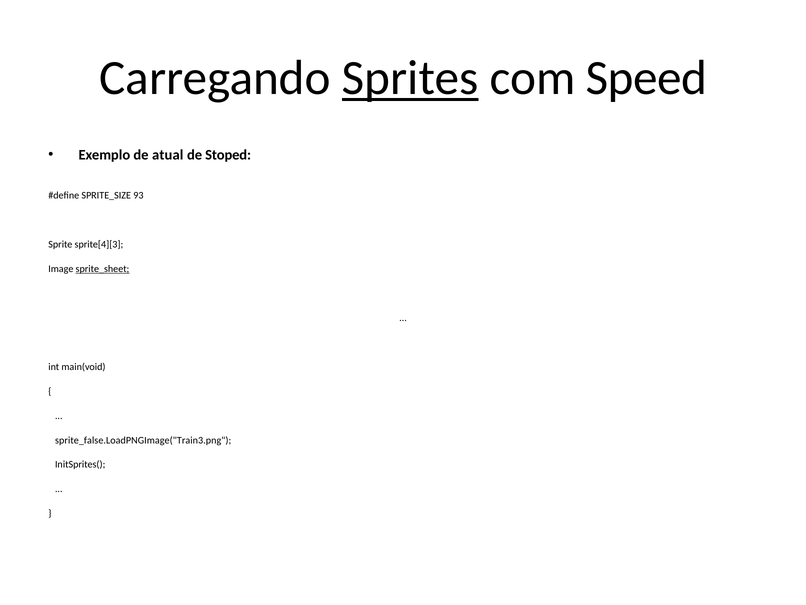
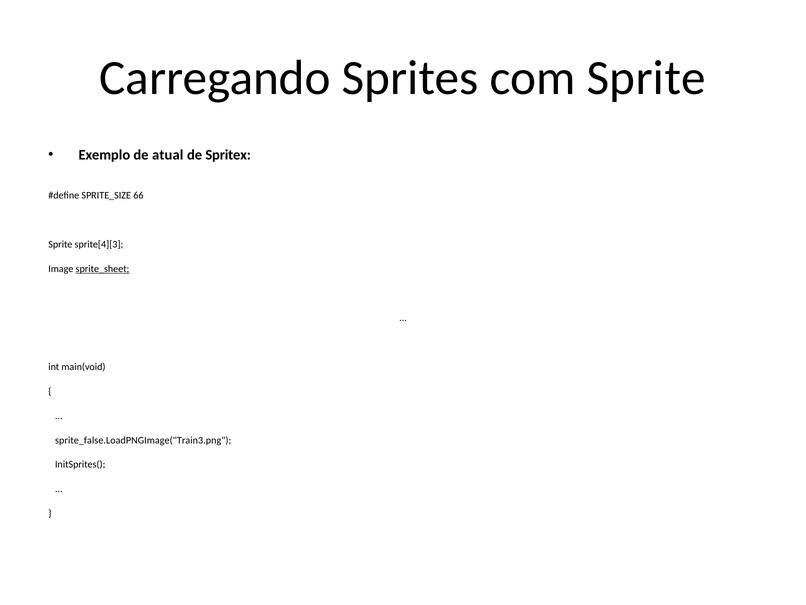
Sprites underline: present -> none
com Speed: Speed -> Sprite
Stoped: Stoped -> Spritex
93: 93 -> 66
